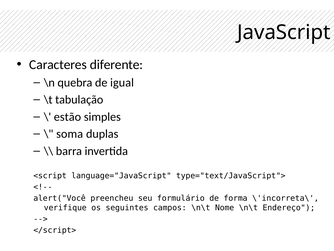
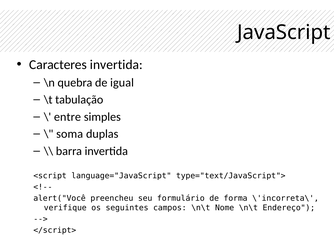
Caracteres diferente: diferente -> invertida
estão: estão -> entre
